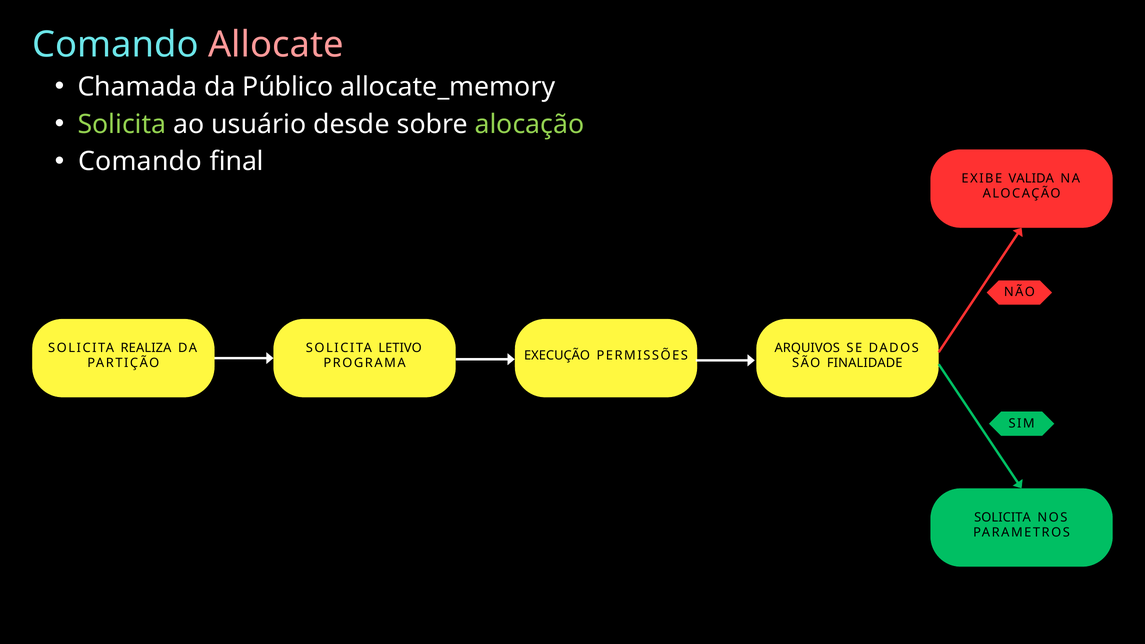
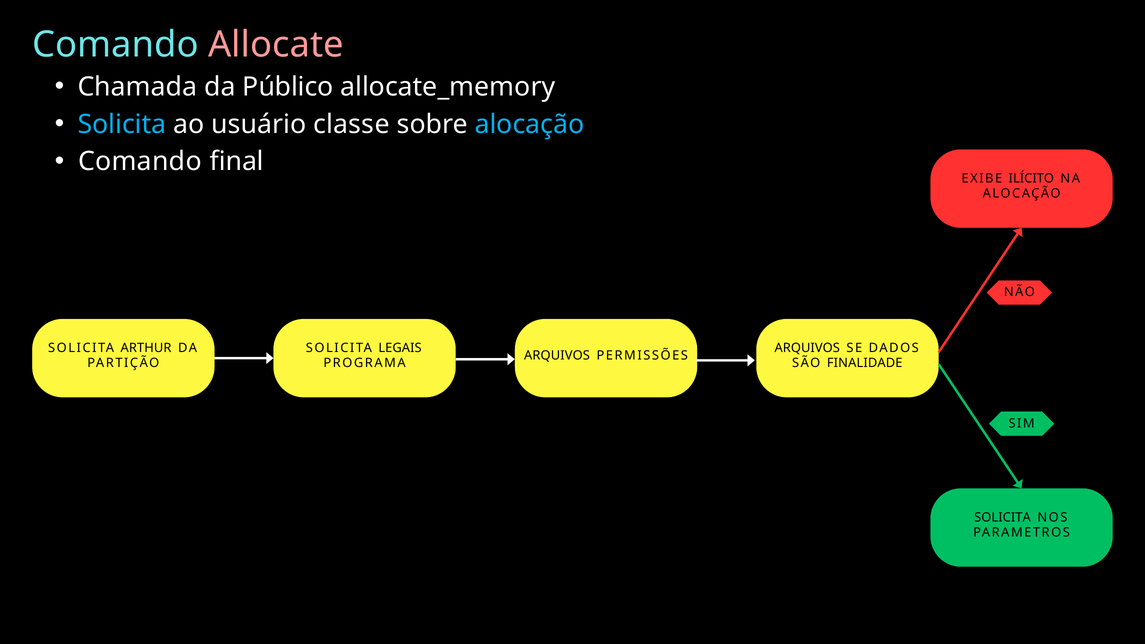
Solicita at (122, 124) colour: light green -> light blue
desde: desde -> classe
alocação at (529, 124) colour: light green -> light blue
VALIDA: VALIDA -> ILÍCITO
REALIZA: REALIZA -> ARTHUR
LETIVO: LETIVO -> LEGAIS
EXECUÇÃO at (557, 356): EXECUÇÃO -> ARQUIVOS
